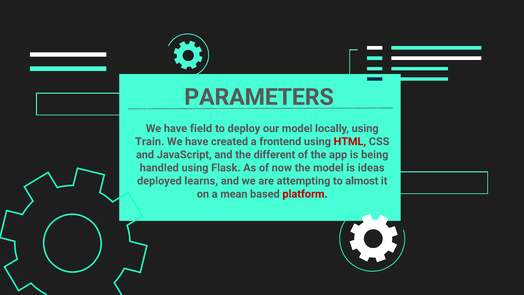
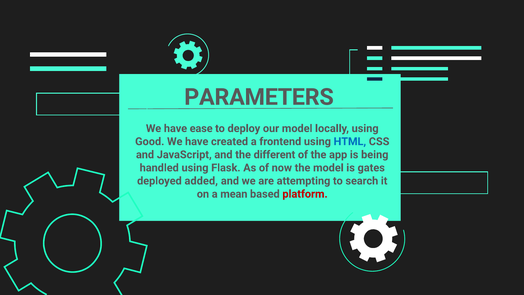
field: field -> ease
Train: Train -> Good
HTML colour: red -> blue
ideas: ideas -> gates
learns: learns -> added
almost: almost -> search
